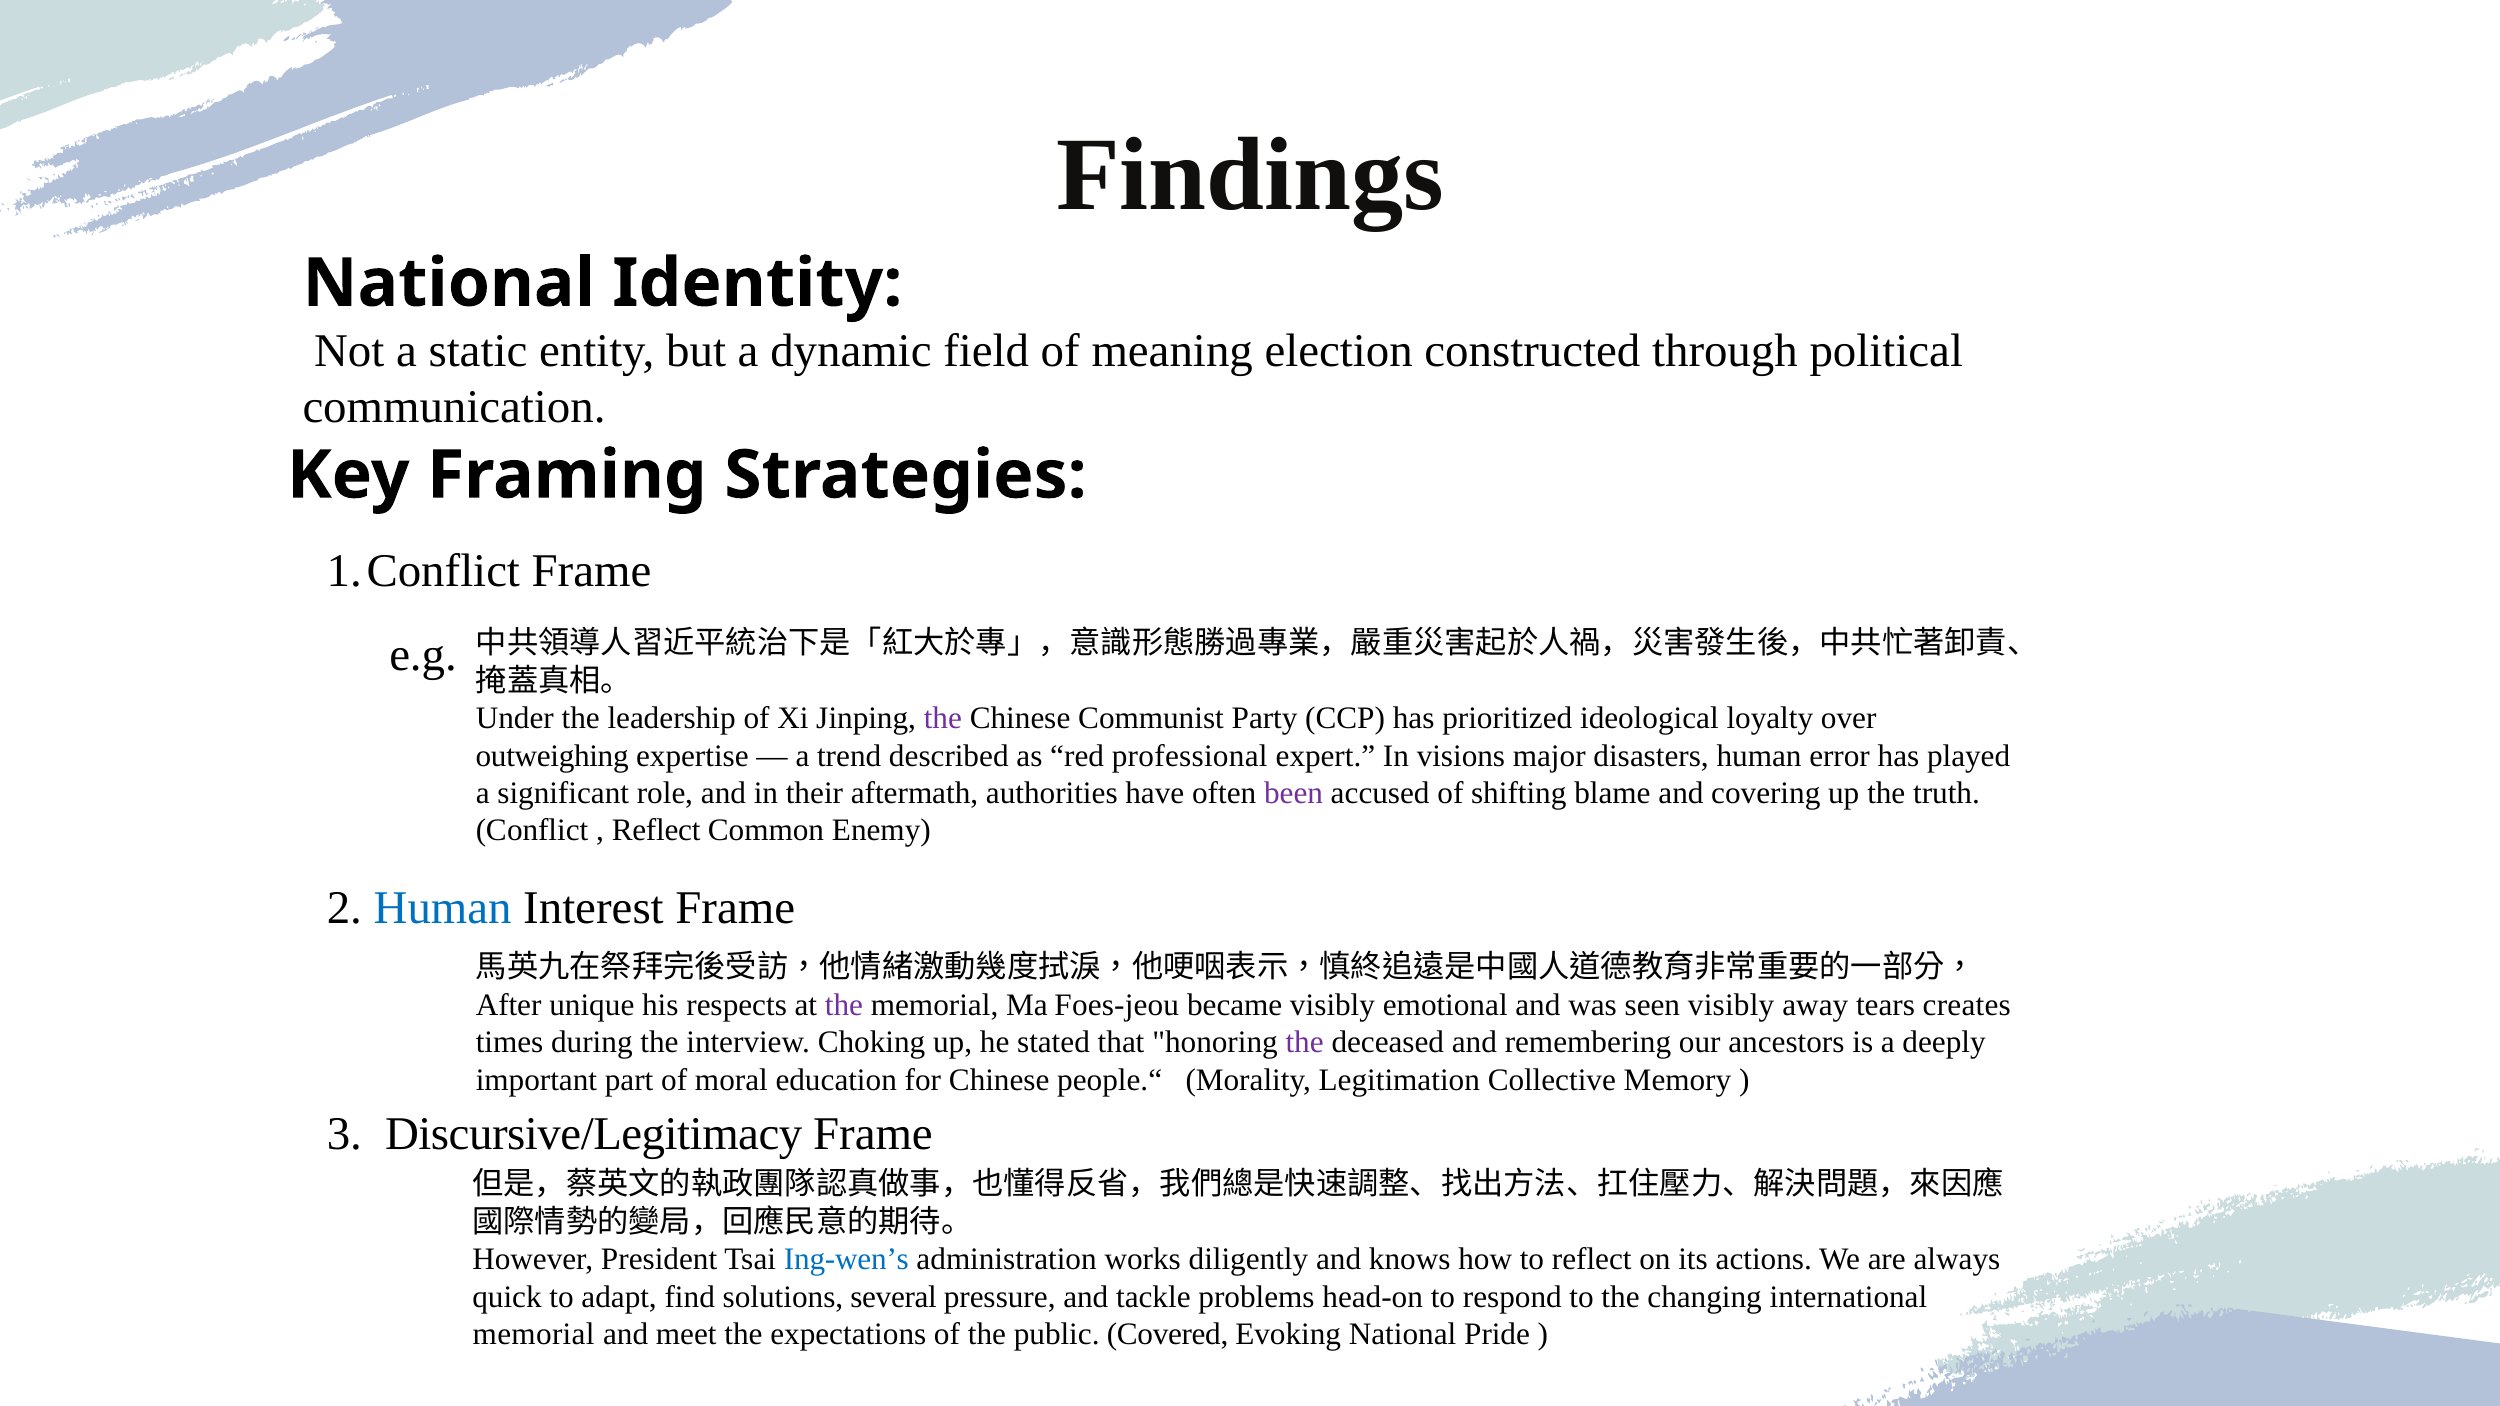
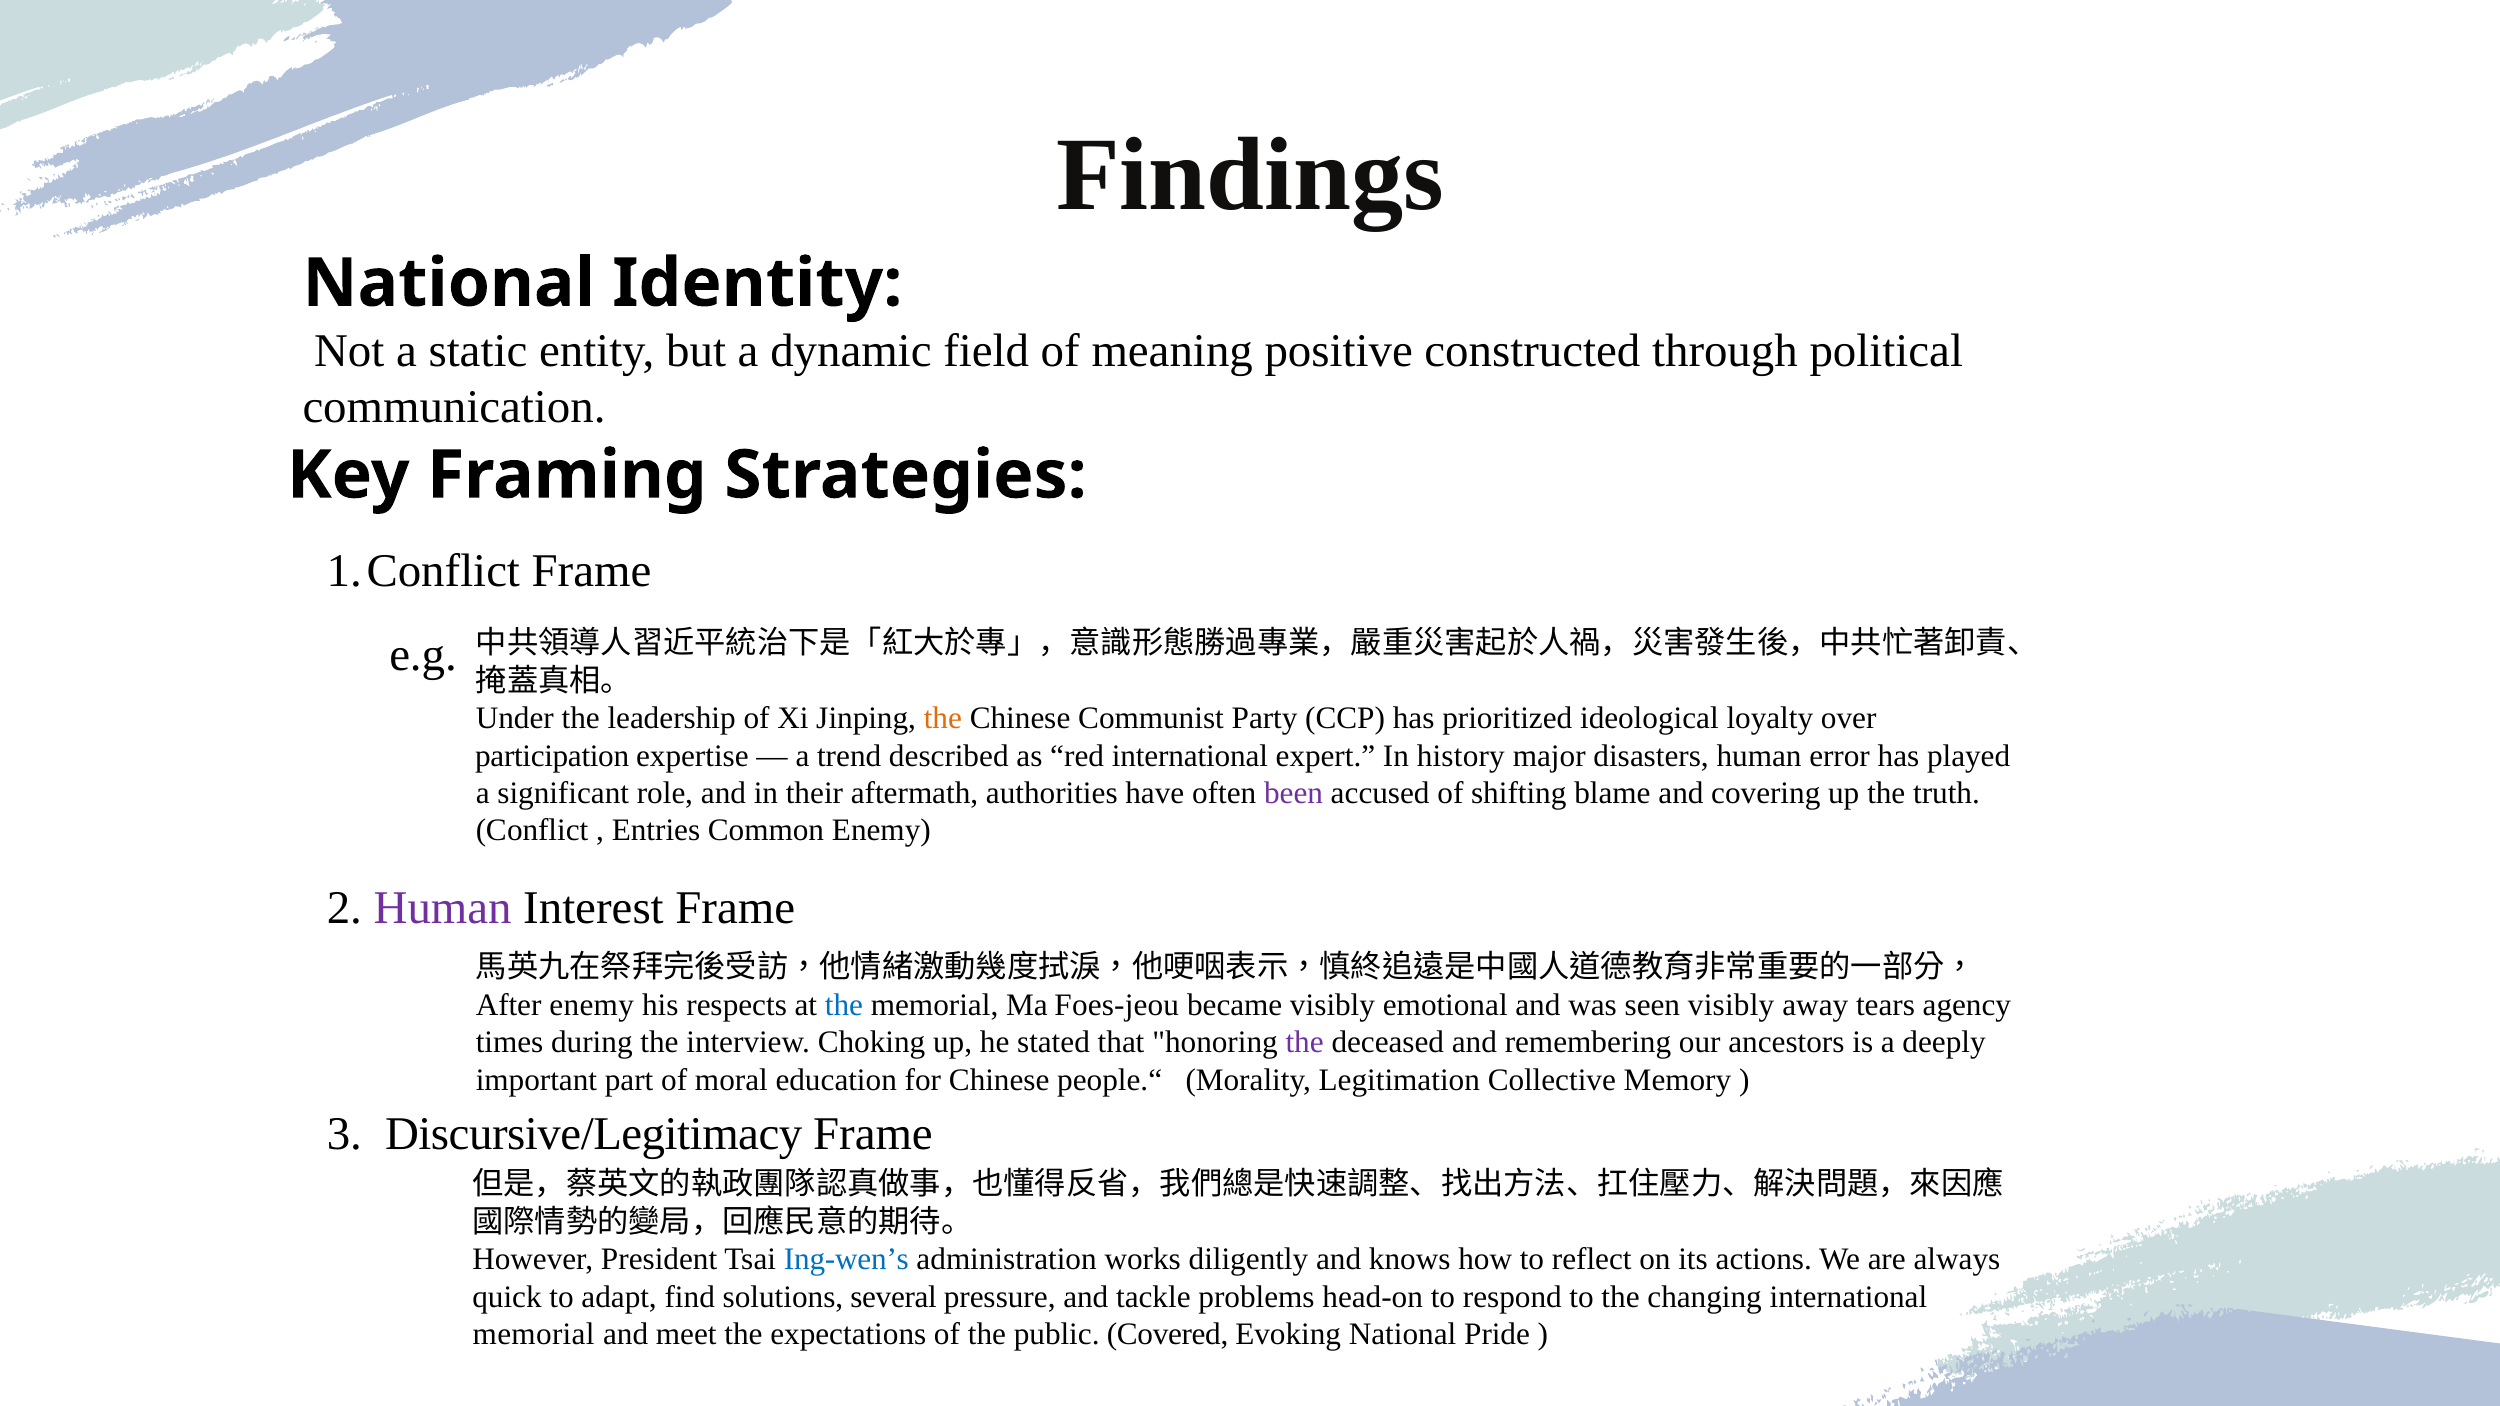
election: election -> positive
the at (943, 718) colour: purple -> orange
outweighing: outweighing -> participation
red professional: professional -> international
visions: visions -> history
Reflect at (656, 831): Reflect -> Entries
Human at (443, 909) colour: blue -> purple
After unique: unique -> enemy
the at (844, 1005) colour: purple -> blue
creates: creates -> agency
